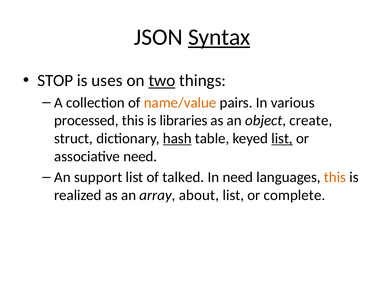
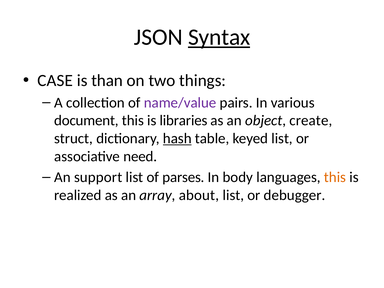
STOP: STOP -> CASE
uses: uses -> than
two underline: present -> none
name/value colour: orange -> purple
processed: processed -> document
list at (282, 138) underline: present -> none
talked: talked -> parses
In need: need -> body
complete: complete -> debugger
